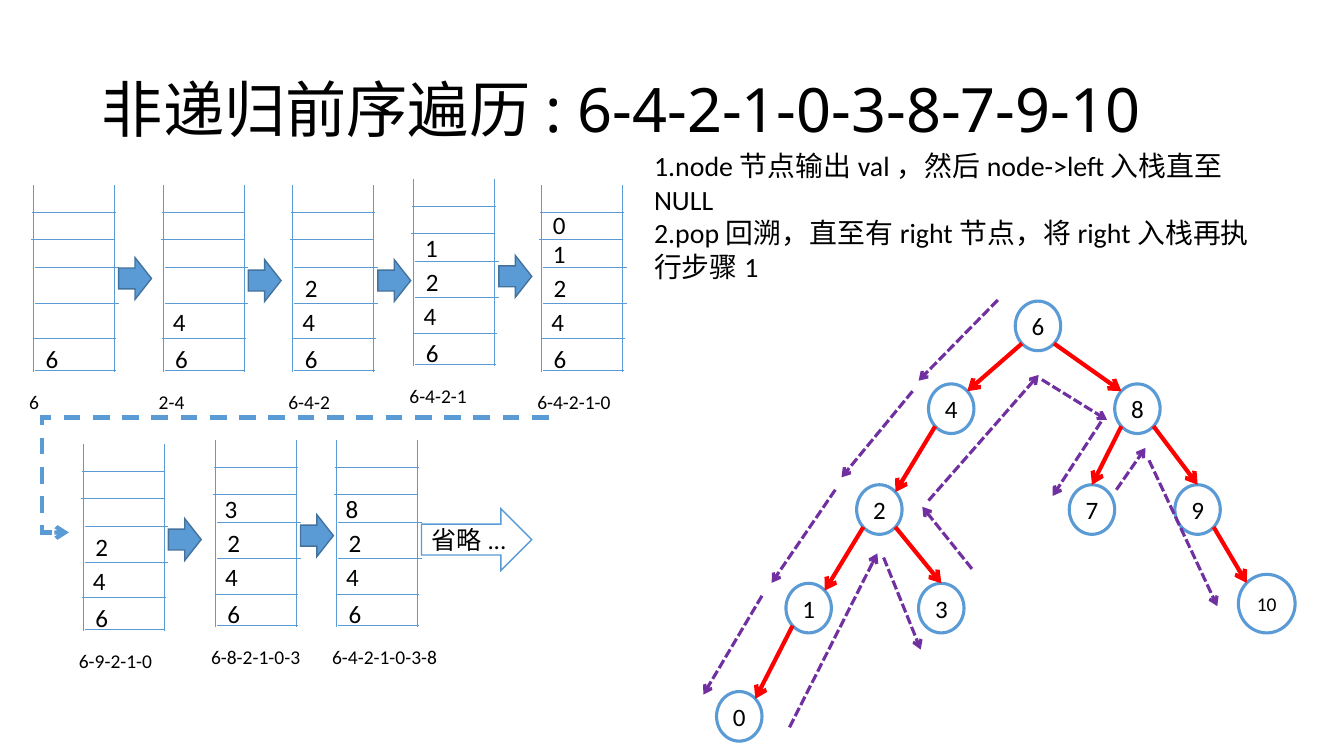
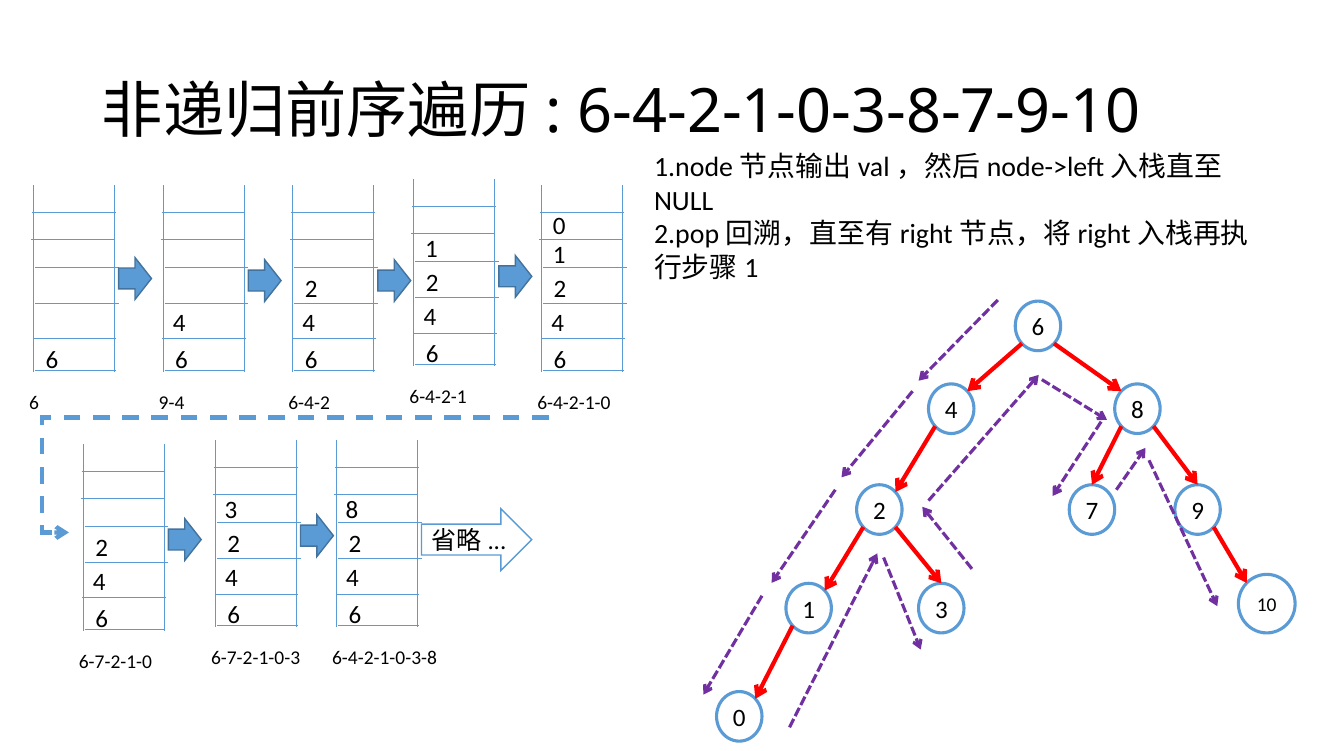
2-4: 2-4 -> 9-4
6-8-2-1-0-3: 6-8-2-1-0-3 -> 6-7-2-1-0-3
6-9-2-1-0: 6-9-2-1-0 -> 6-7-2-1-0
